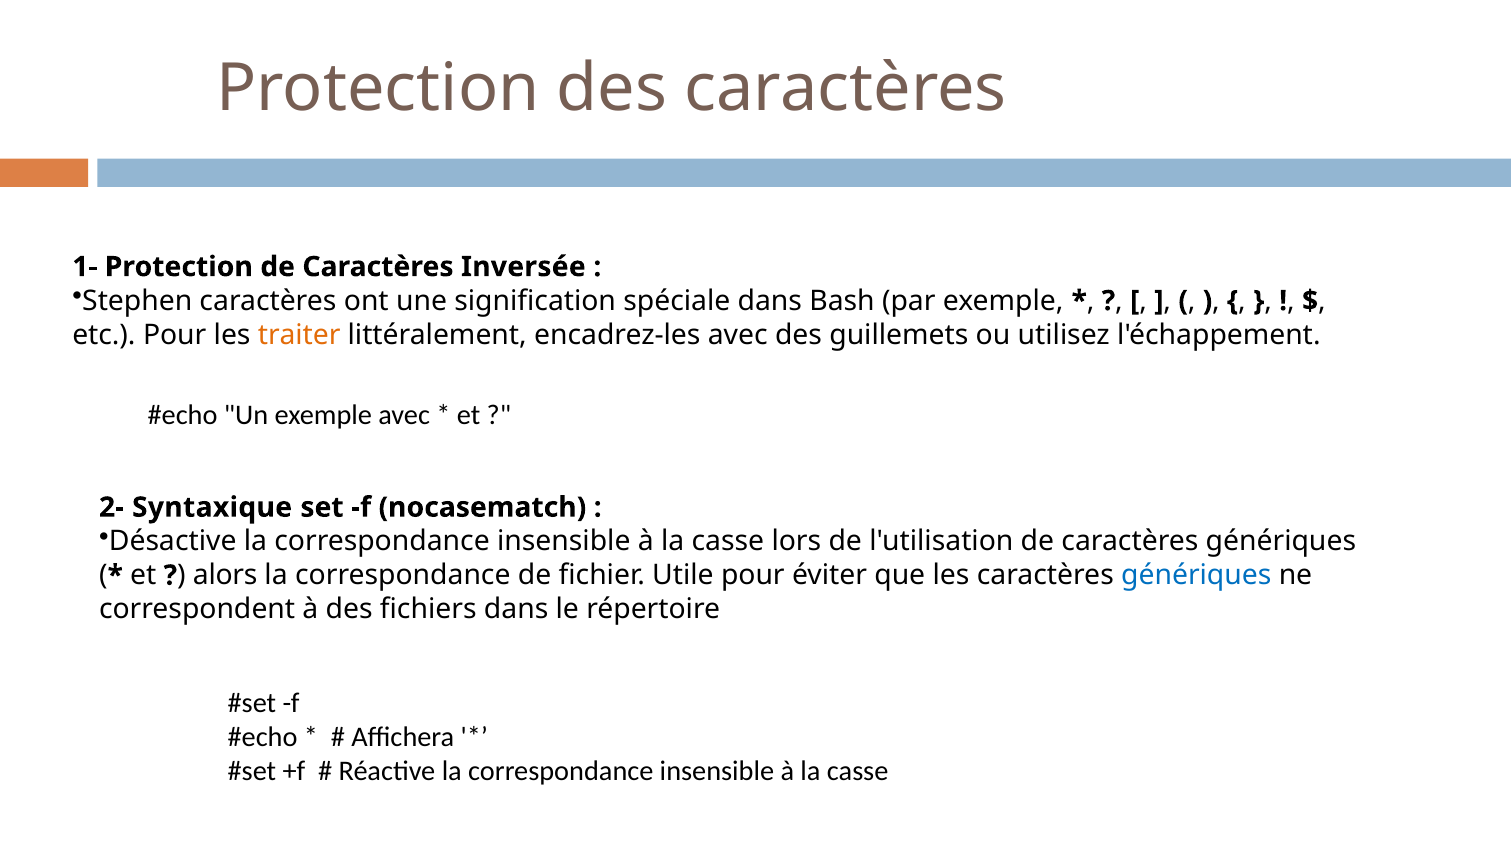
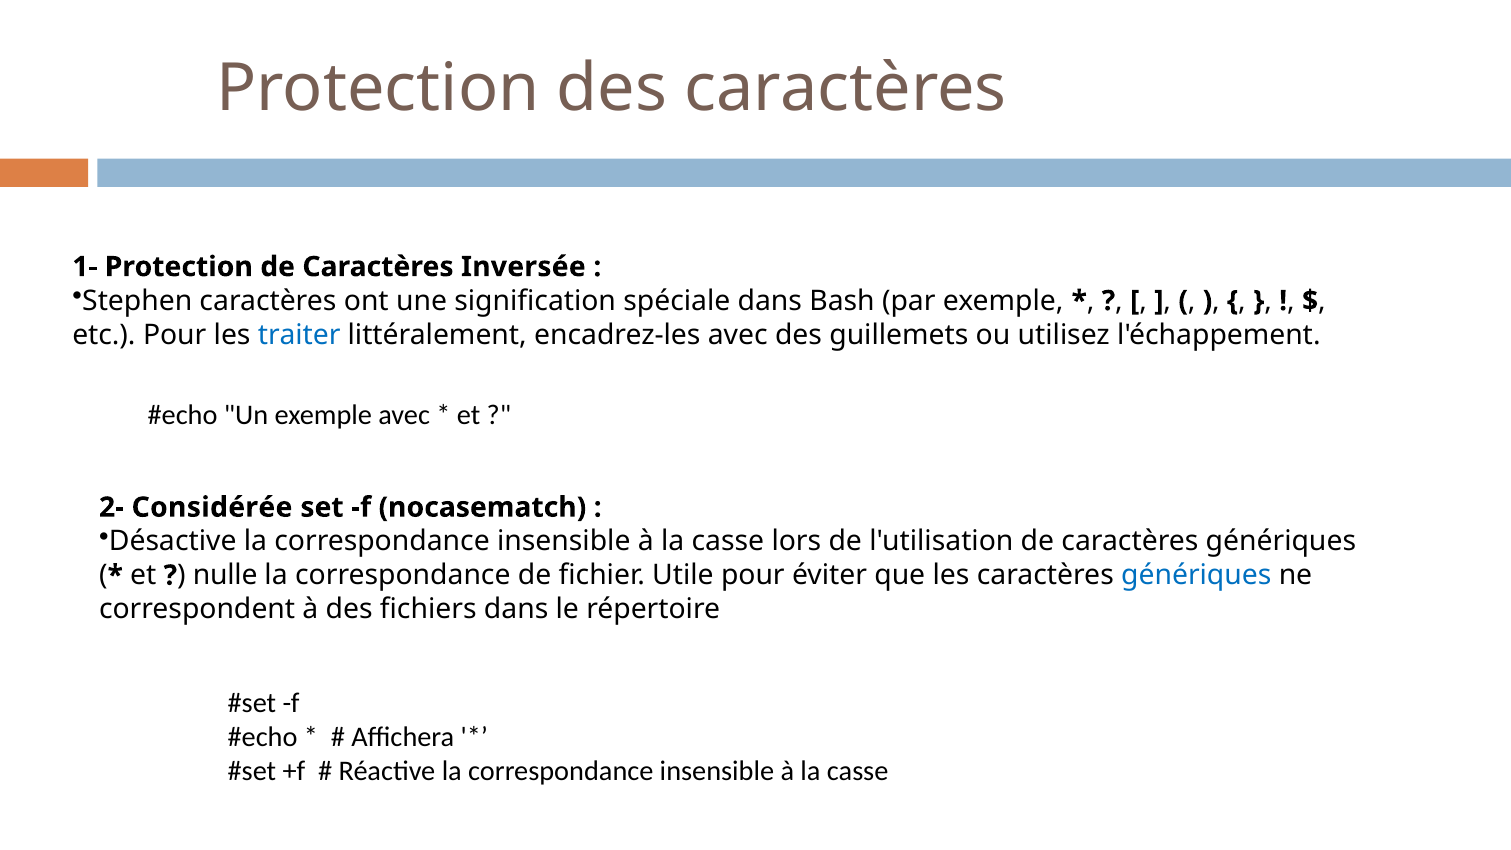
traiter colour: orange -> blue
Syntaxique: Syntaxique -> Considérée
alors: alors -> nulle
